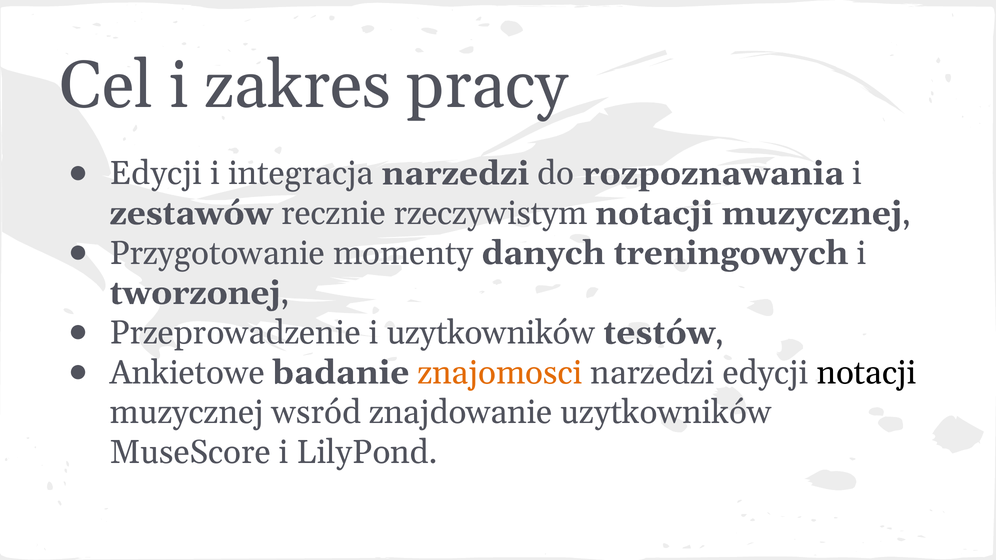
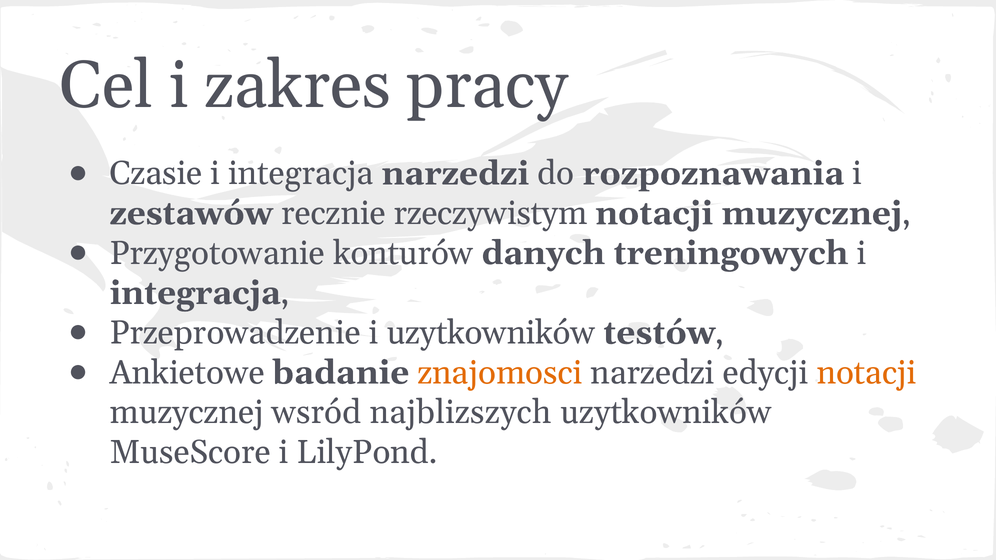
Edycji at (156, 174): Edycji -> Czasie
momenty: momenty -> konturów
tworzonej at (195, 293): tworzonej -> integracja
notacji at (867, 373) colour: black -> orange
znajdowanie: znajdowanie -> najblizszych
